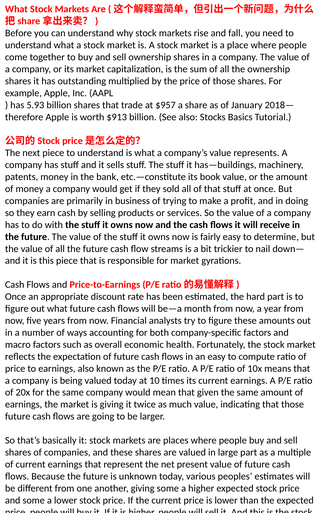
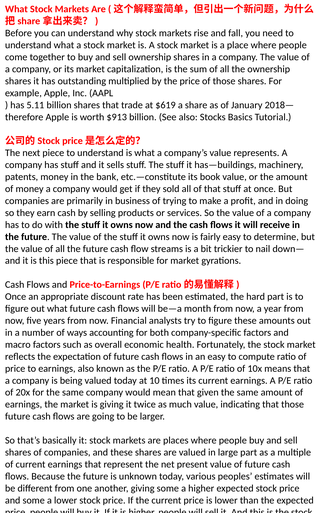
5.93: 5.93 -> 5.11
$957: $957 -> $619
